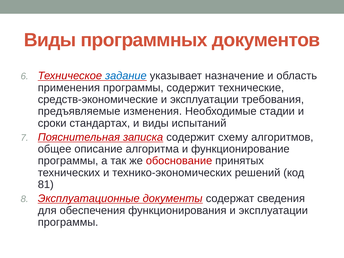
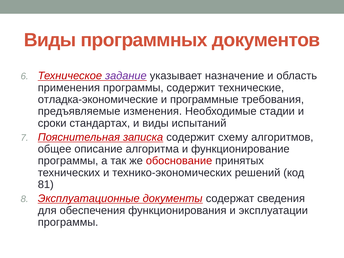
задание colour: blue -> purple
средств-экономические: средств-экономические -> отладка-экономические
эксплуатации at (204, 99): эксплуатации -> программные
